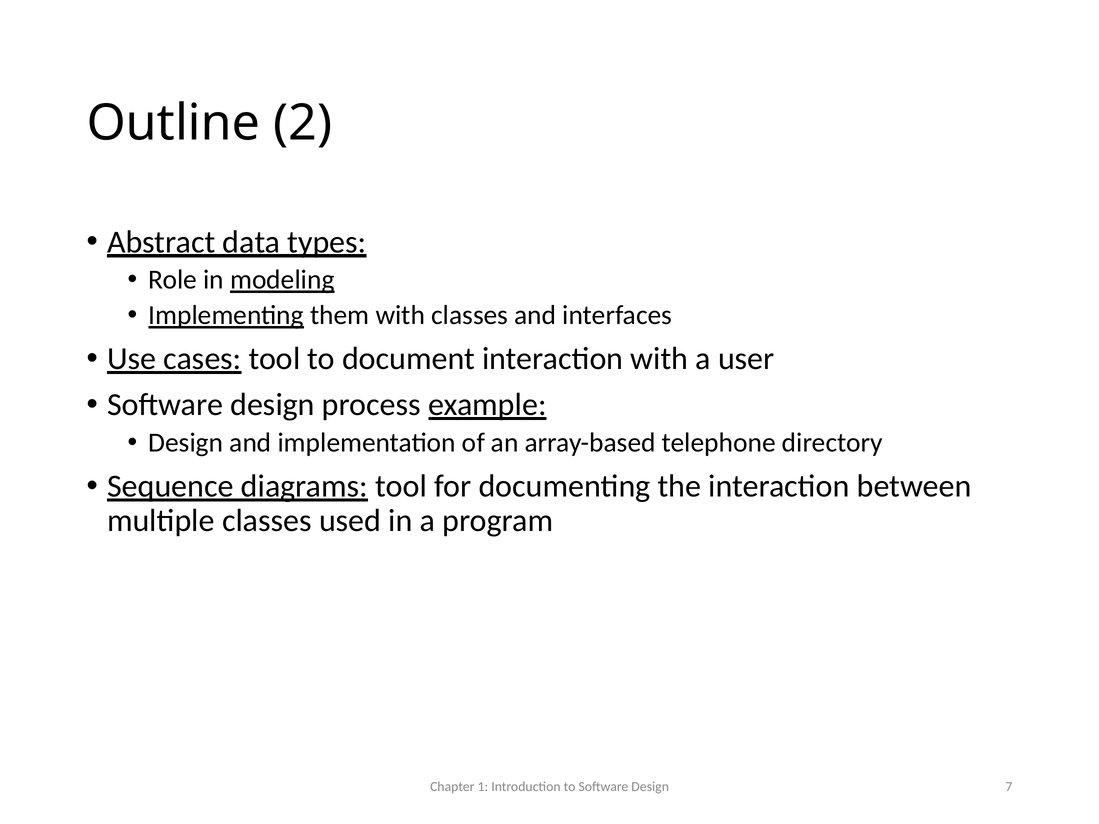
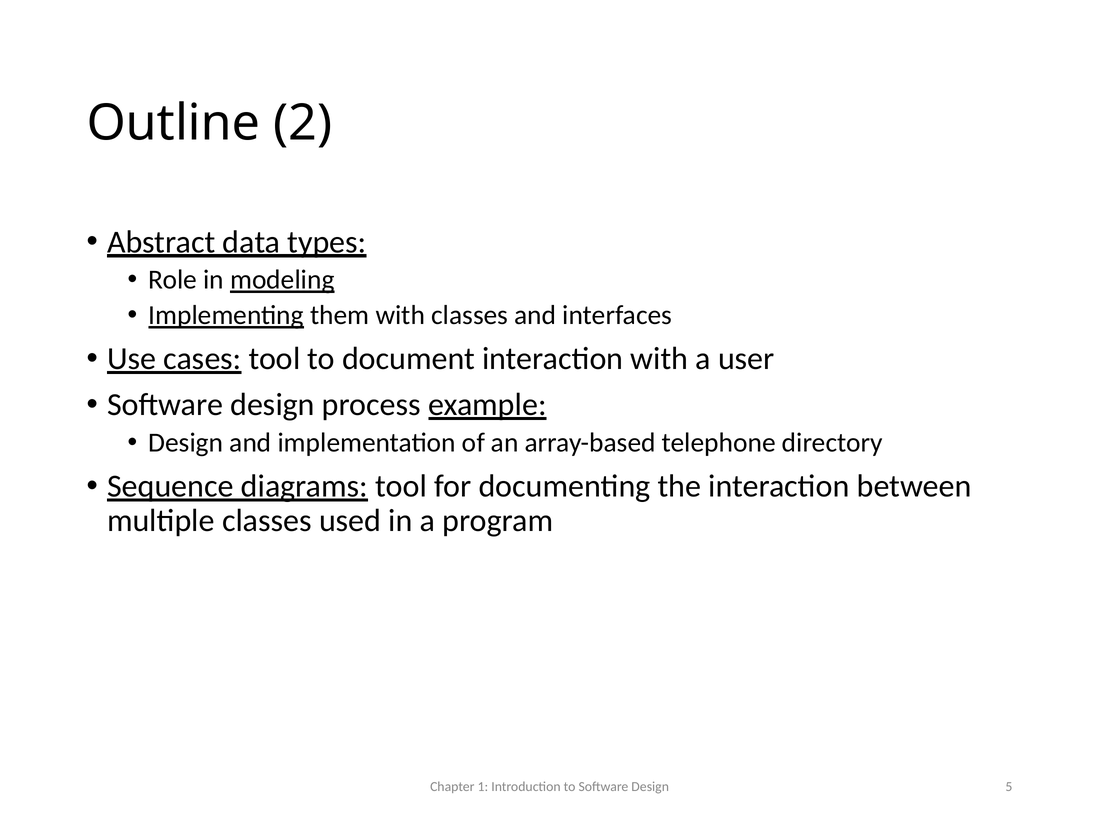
7: 7 -> 5
